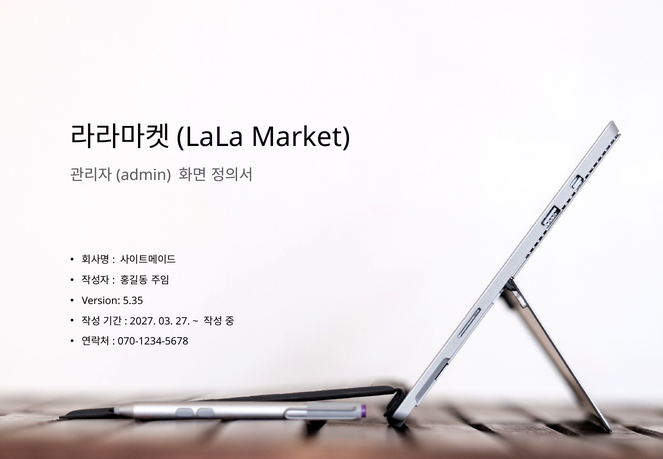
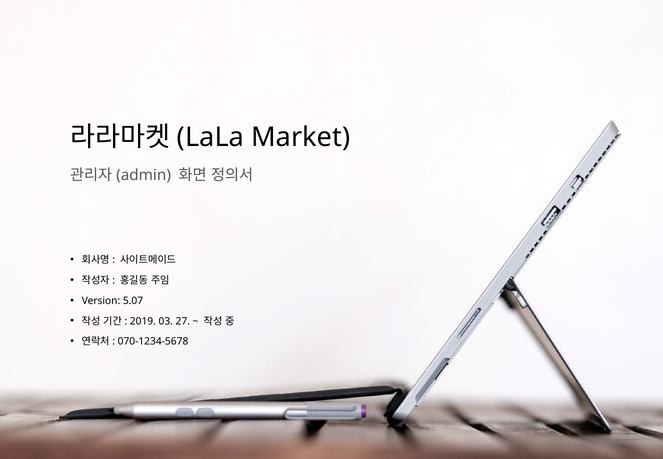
5.35: 5.35 -> 5.07
2027: 2027 -> 2019
